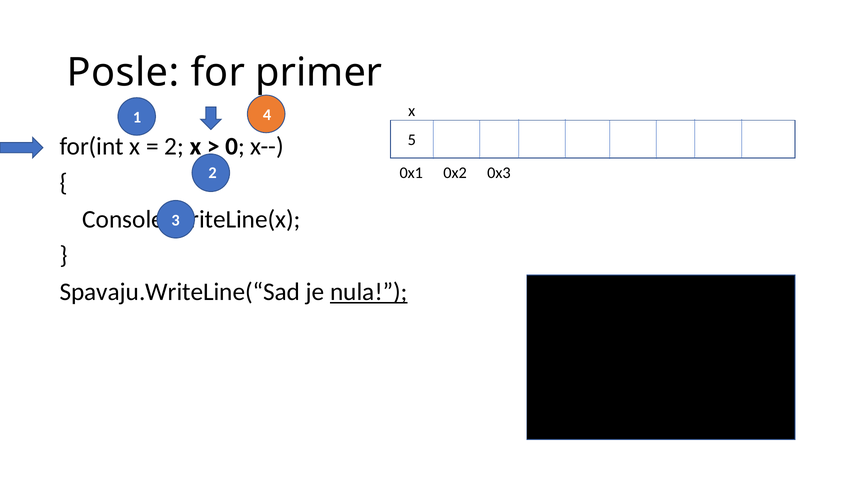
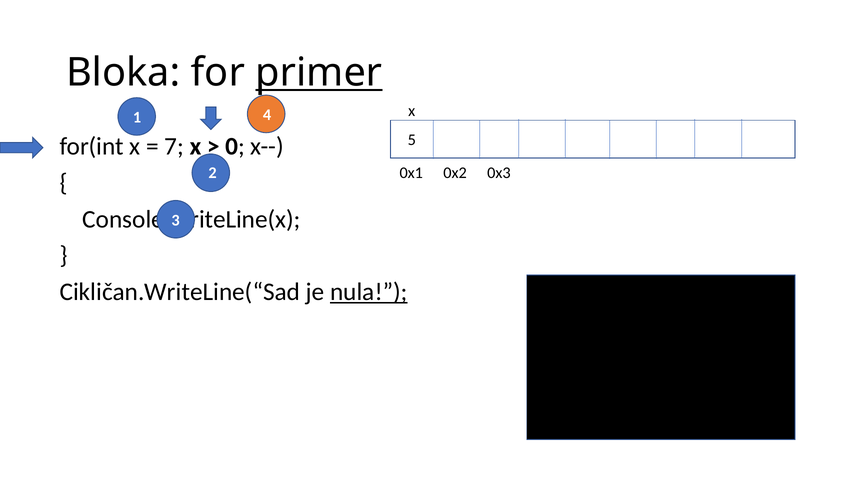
Posle: Posle -> Bloka
primer underline: none -> present
2 at (174, 147): 2 -> 7
Spavaju.WriteLine(“Sad: Spavaju.WriteLine(“Sad -> Cikličan.WriteLine(“Sad
